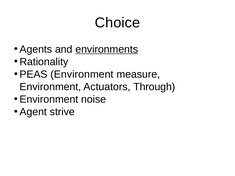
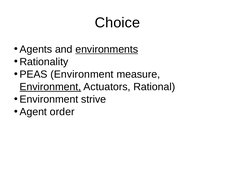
Environment at (50, 87) underline: none -> present
Through: Through -> Rational
noise: noise -> strive
strive: strive -> order
